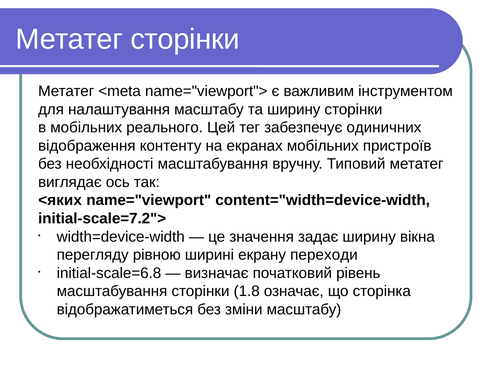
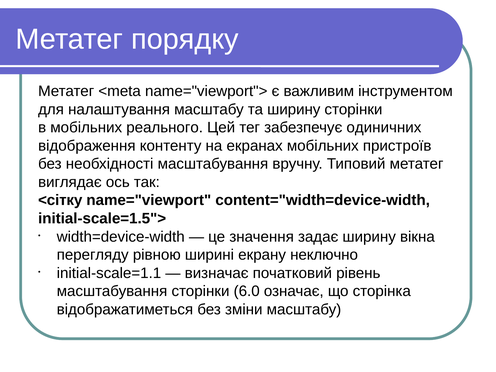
Метатег сторінки: сторінки -> порядку
<яких: <яких -> <сітку
initial-scale=7.2">: initial-scale=7.2"> -> initial-scale=1.5">
переходи: переходи -> неключно
initial-scale=6.8: initial-scale=6.8 -> initial-scale=1.1
1.8: 1.8 -> 6.0
